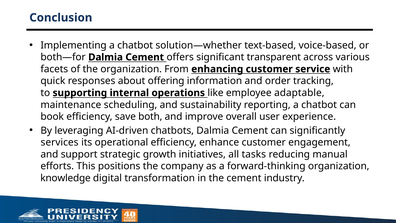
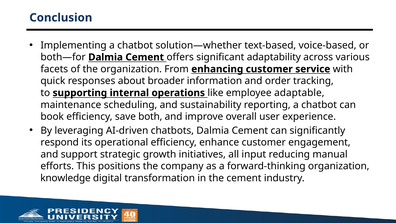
transparent: transparent -> adaptability
offering: offering -> broader
services: services -> respond
tasks: tasks -> input
